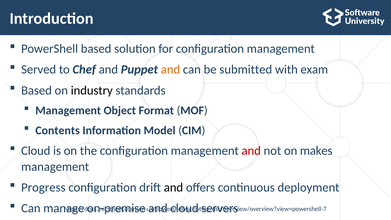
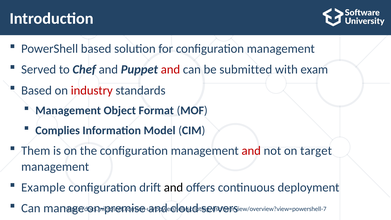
and at (170, 70) colour: orange -> red
industry colour: black -> red
Contents: Contents -> Complies
Cloud at (36, 151): Cloud -> Them
makes: makes -> target
Progress: Progress -> Example
